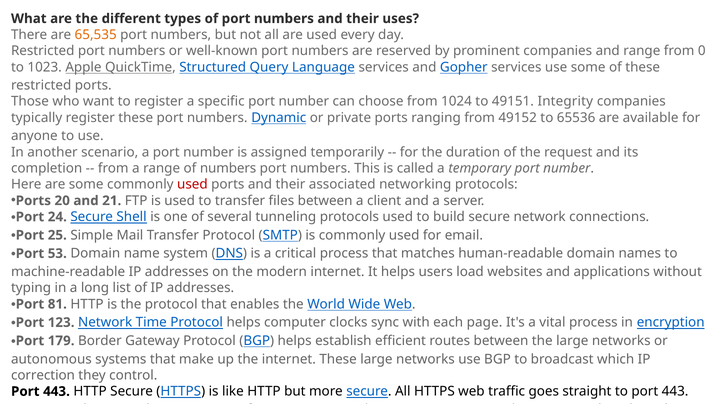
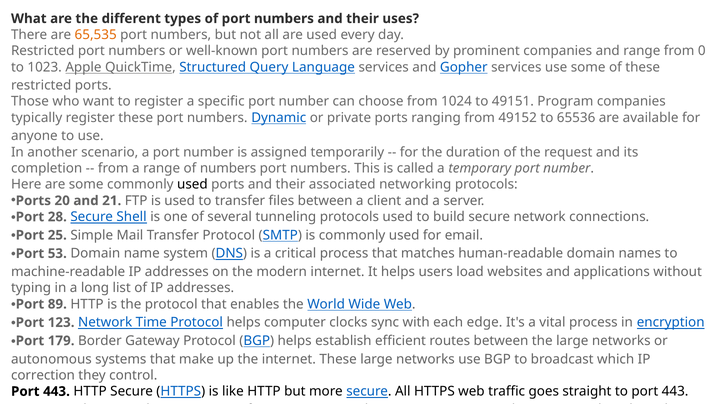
Integrity: Integrity -> Program
used at (192, 184) colour: red -> black
24: 24 -> 28
81: 81 -> 89
page: page -> edge
